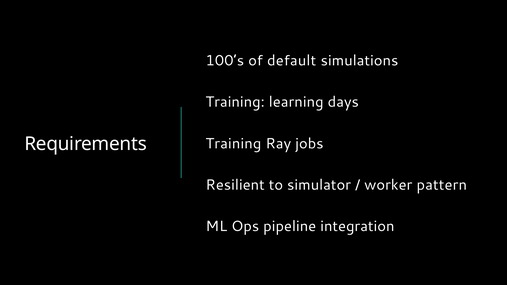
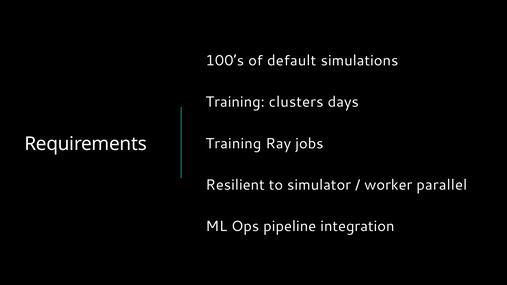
learning: learning -> clusters
pattern: pattern -> parallel
